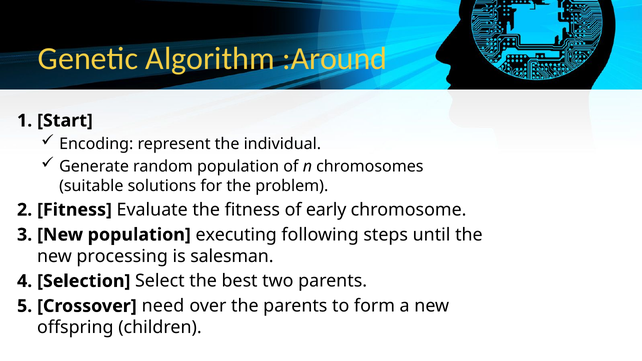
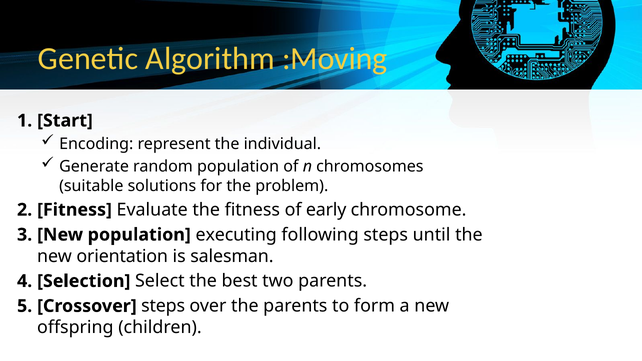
:Around: :Around -> :Moving
processing: processing -> orientation
Crossover need: need -> steps
